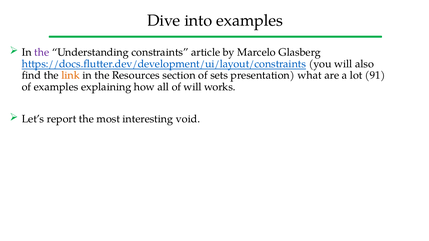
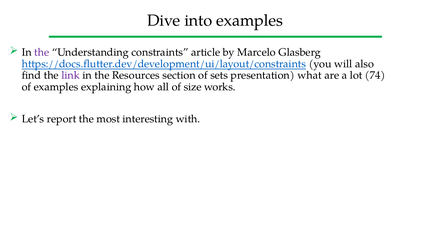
link colour: orange -> purple
91: 91 -> 74
of will: will -> size
void: void -> with
